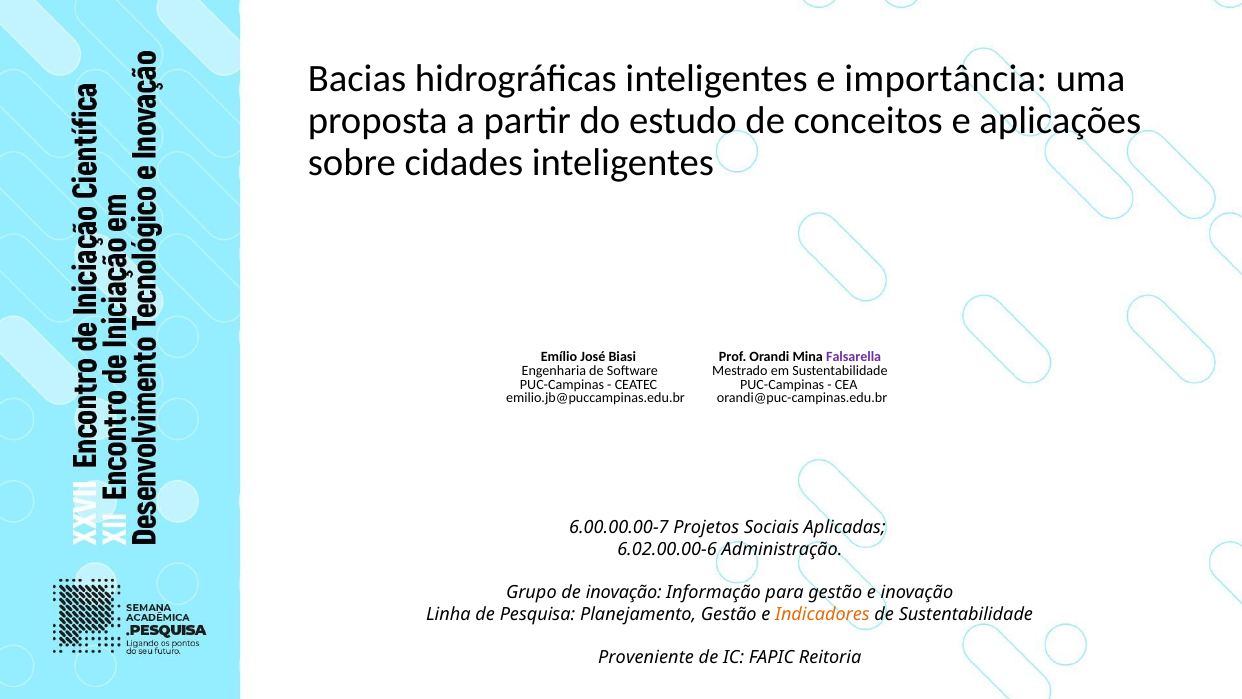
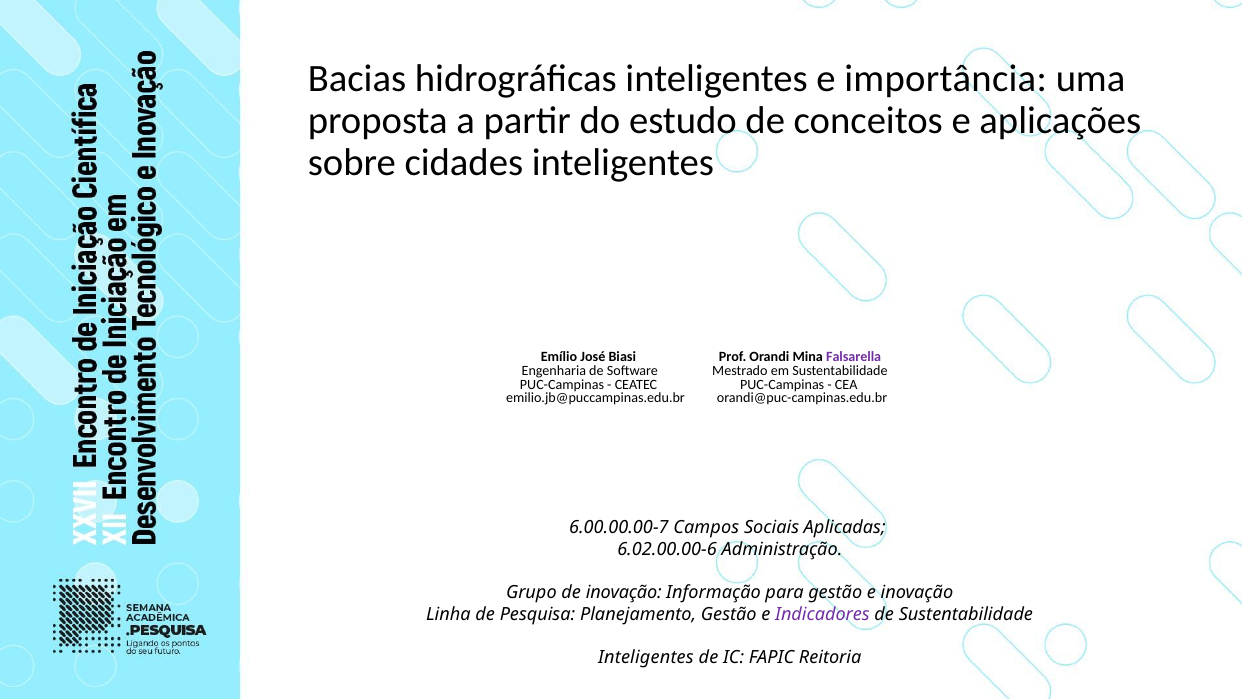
Projetos: Projetos -> Campos
Indicadores colour: orange -> purple
Proveniente at (646, 658): Proveniente -> Inteligentes
